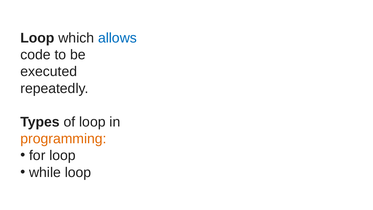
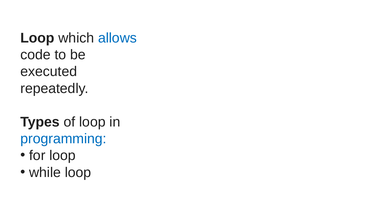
programming colour: orange -> blue
